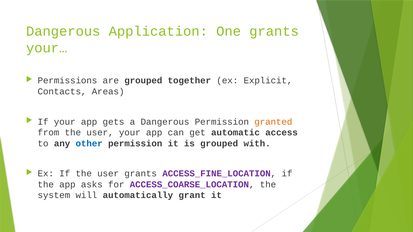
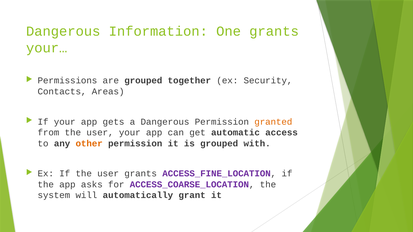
Application: Application -> Information
Explicit: Explicit -> Security
other colour: blue -> orange
